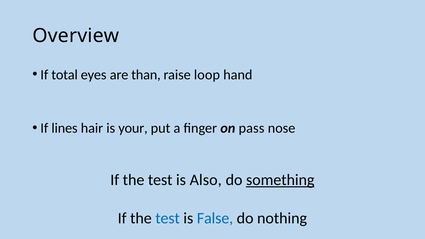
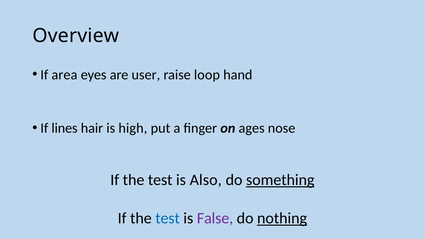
total: total -> area
than: than -> user
your: your -> high
pass: pass -> ages
False colour: blue -> purple
nothing underline: none -> present
